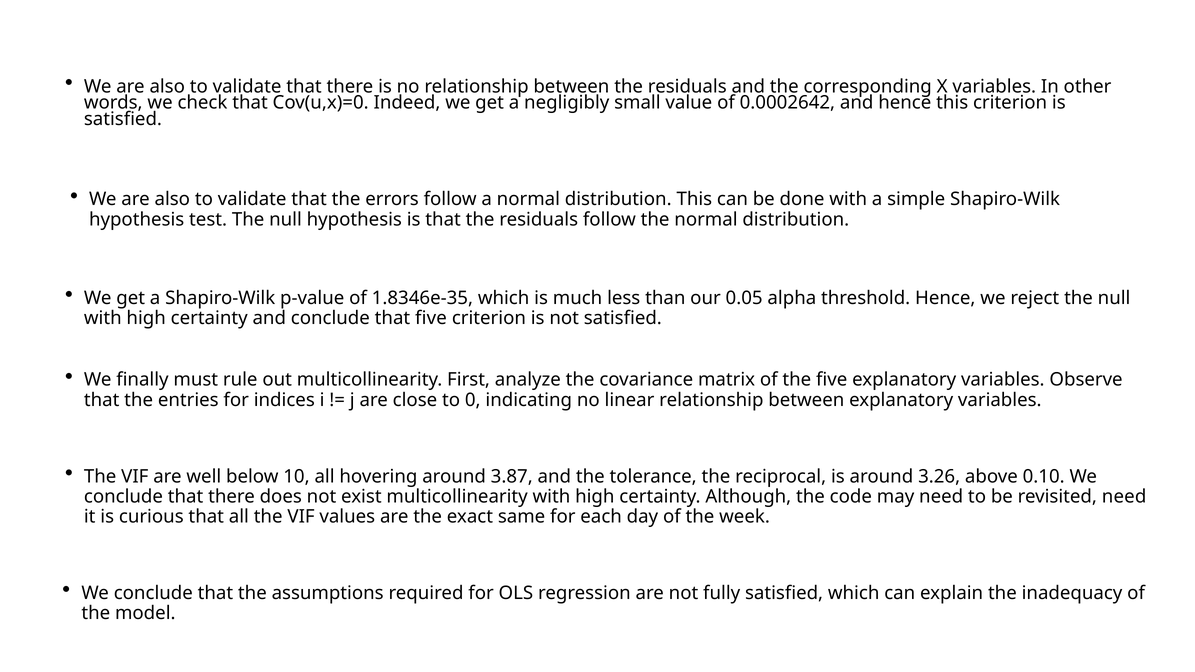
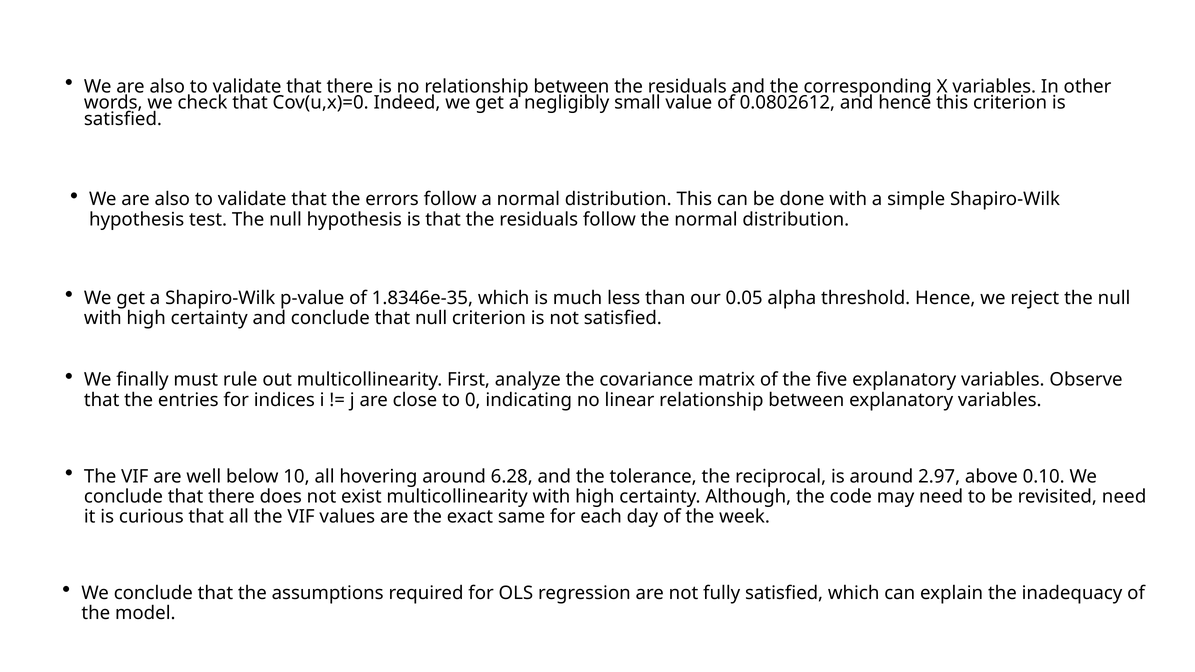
0.0002642: 0.0002642 -> 0.0802612
that five: five -> null
3.87: 3.87 -> 6.28
3.26: 3.26 -> 2.97
